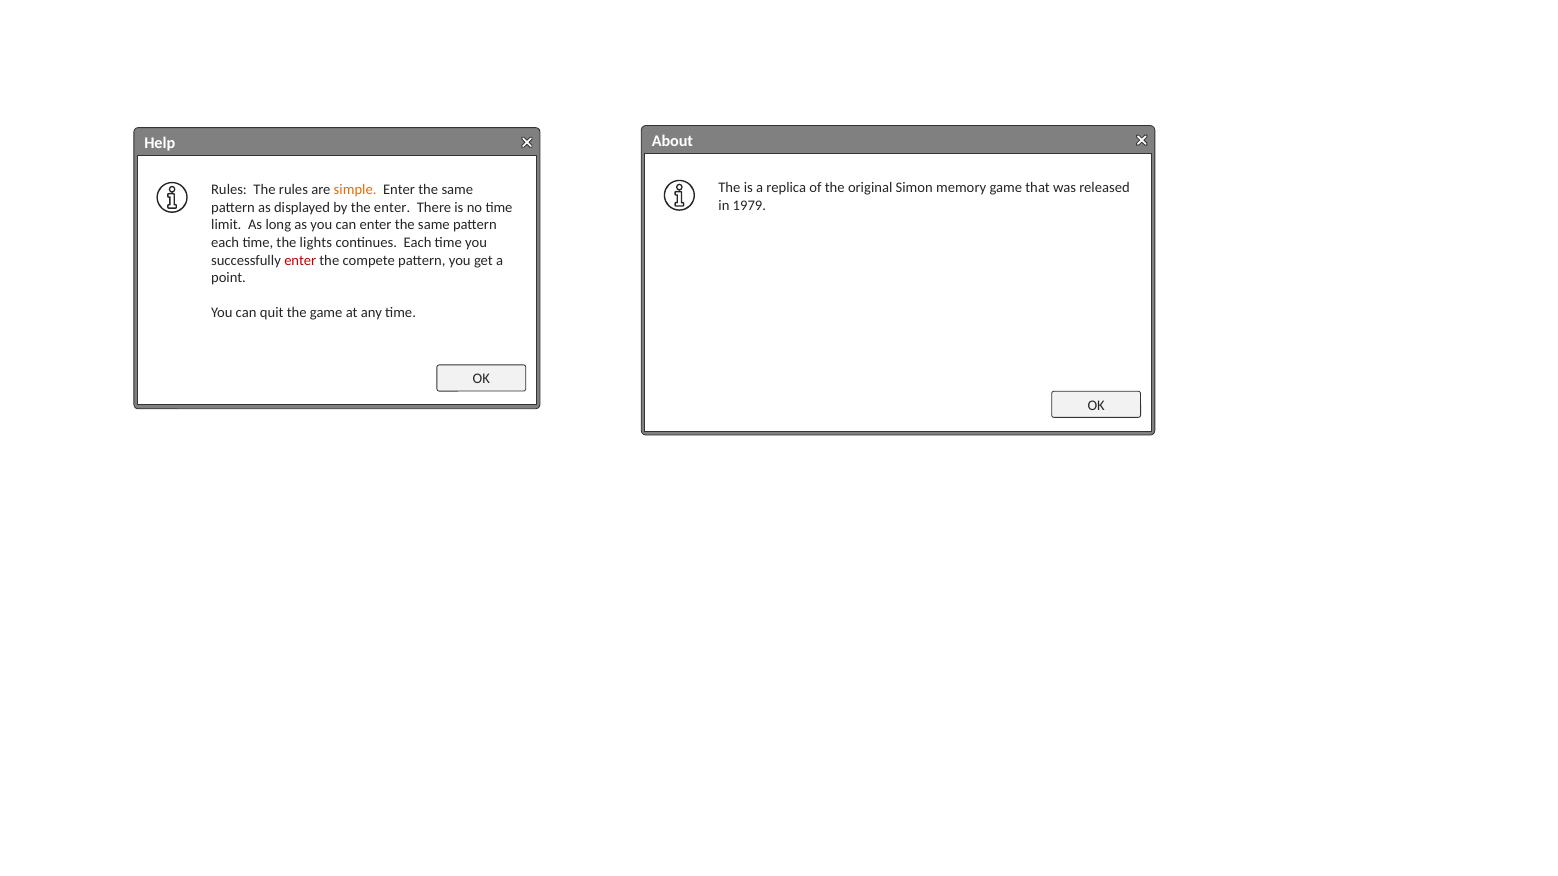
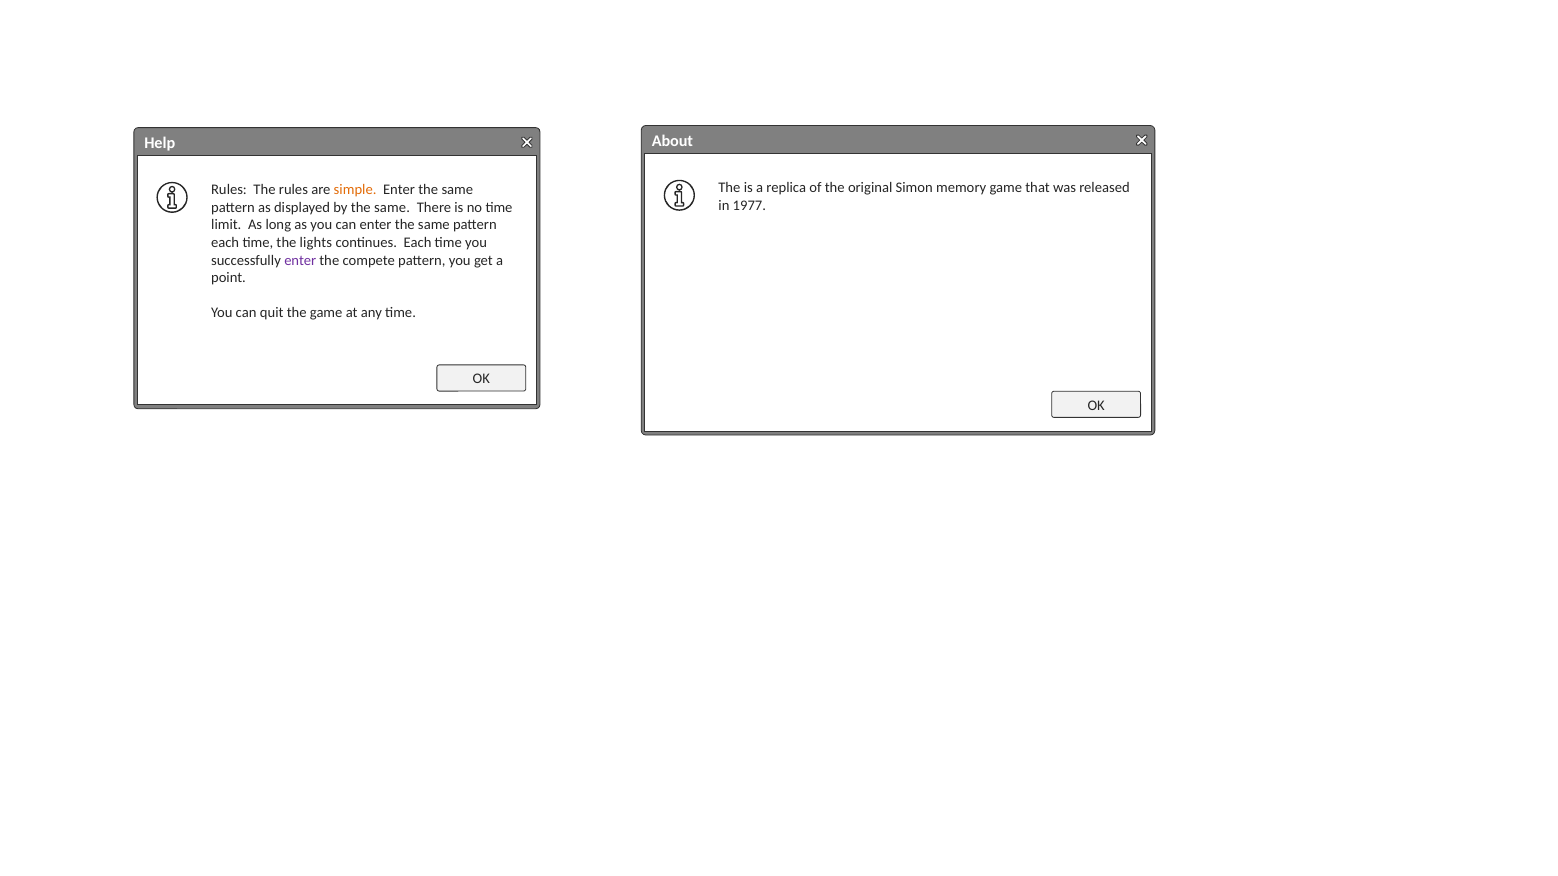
1979: 1979 -> 1977
by the enter: enter -> same
enter at (300, 260) colour: red -> purple
